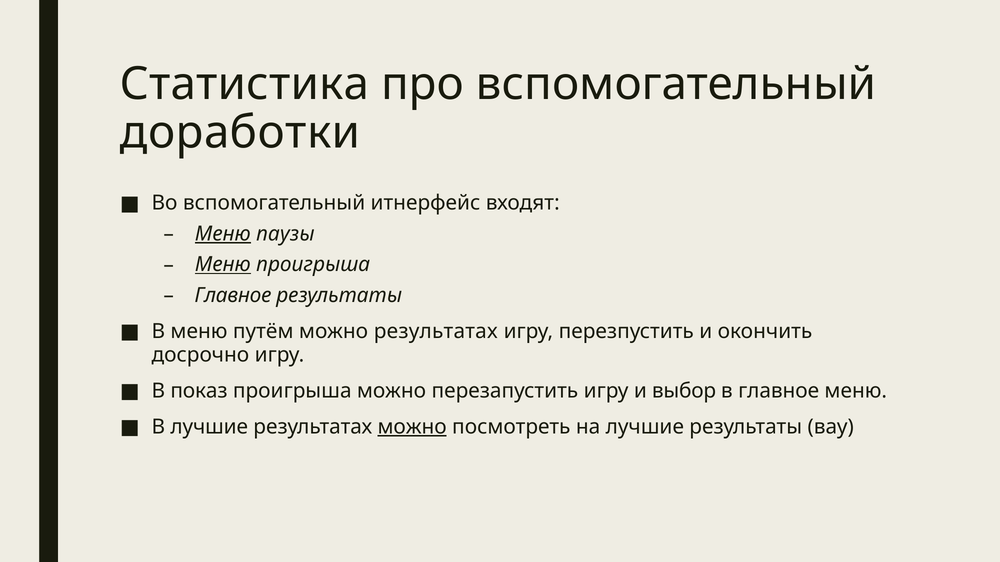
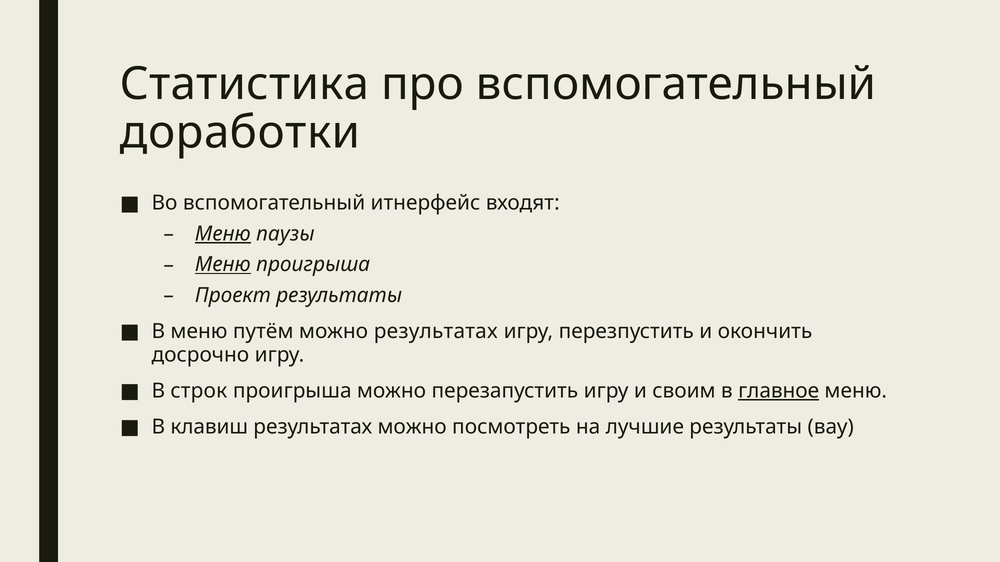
Главное at (233, 296): Главное -> Проект
показ: показ -> строк
выбор: выбор -> своим
главное at (779, 391) underline: none -> present
В лучшие: лучшие -> клавиш
можно at (412, 427) underline: present -> none
